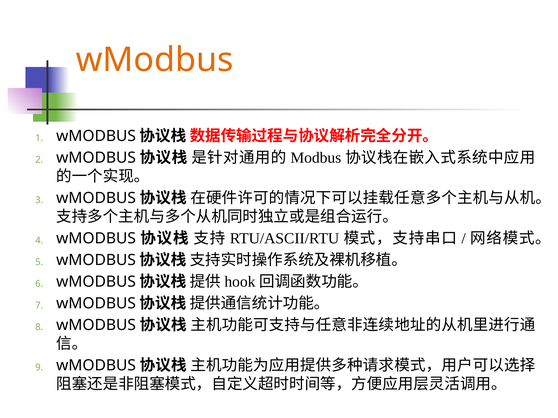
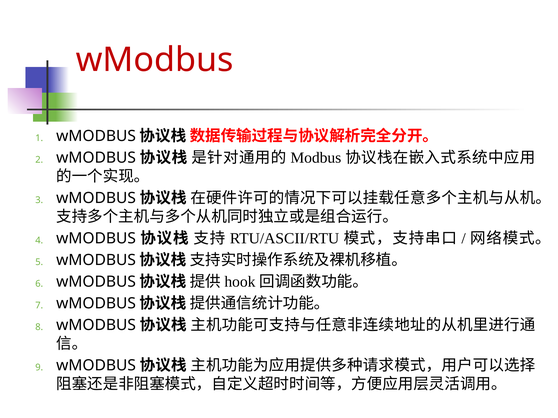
wModbus at (155, 60) colour: orange -> red
